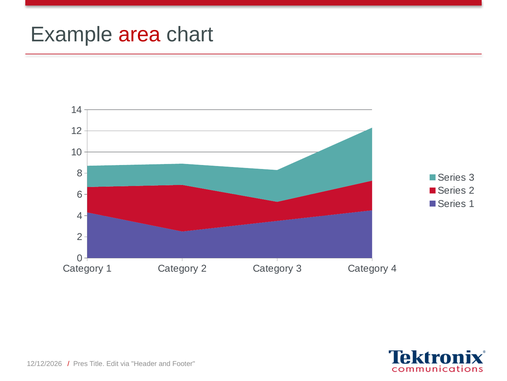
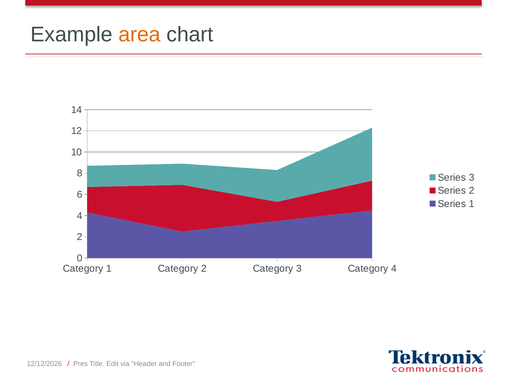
area colour: red -> orange
